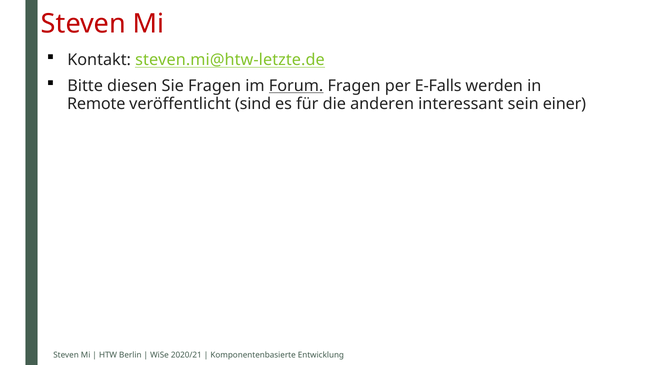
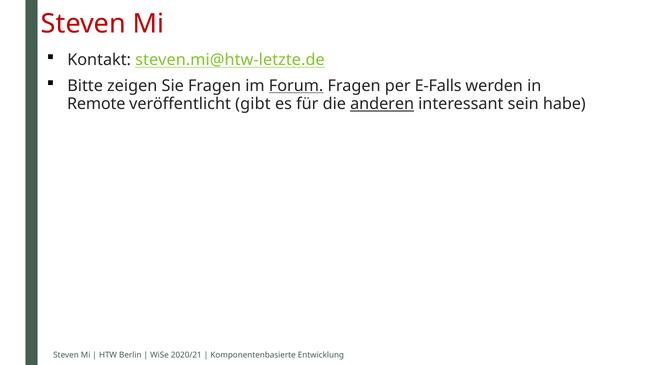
diesen: diesen -> zeigen
sind: sind -> gibt
anderen underline: none -> present
einer: einer -> habe
